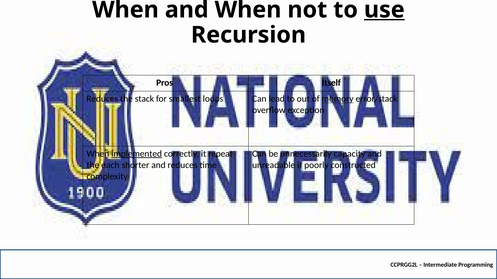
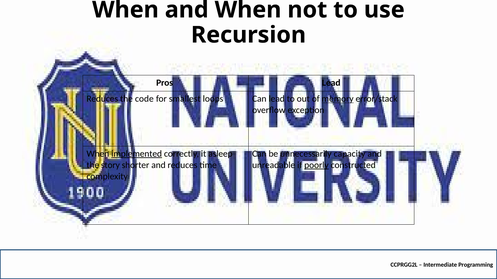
use underline: present -> none
Pros Itself: Itself -> Lead
stack: stack -> code
repeat: repeat -> asleep
each: each -> story
poorly underline: none -> present
